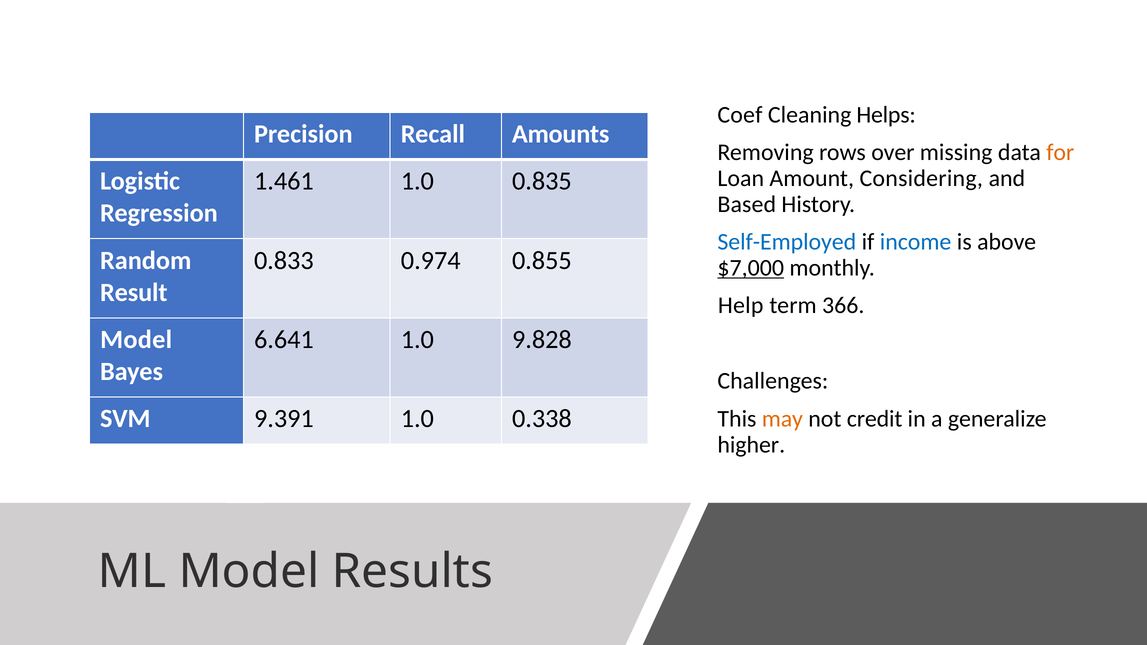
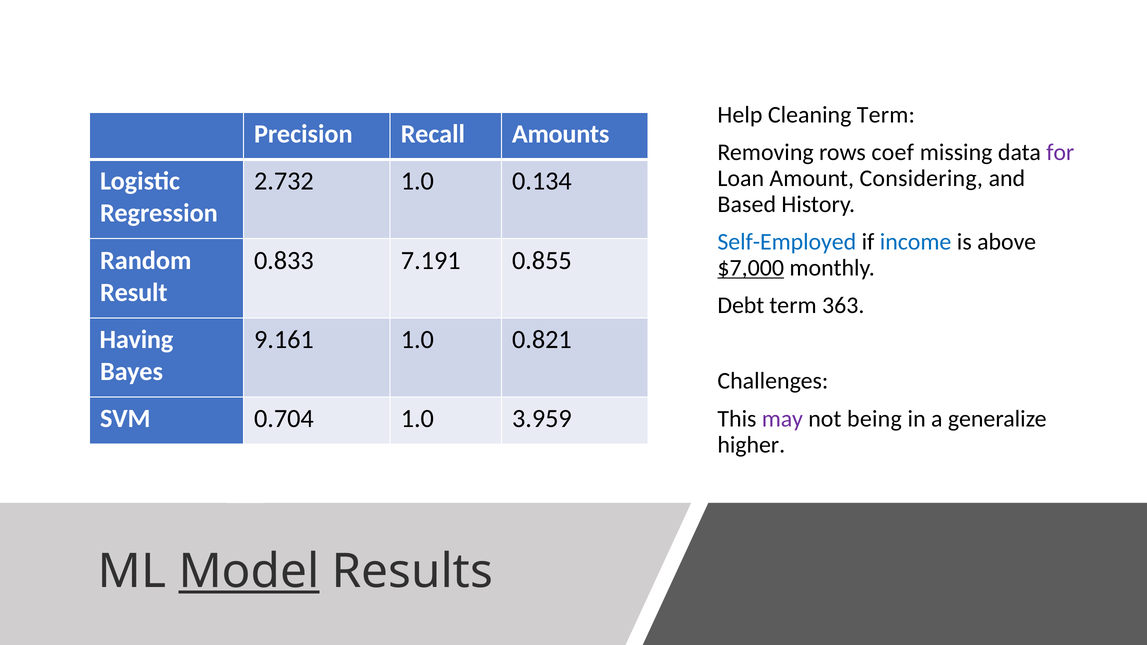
Coef: Coef -> Help
Cleaning Helps: Helps -> Term
over: over -> coef
for colour: orange -> purple
1.461: 1.461 -> 2.732
0.835: 0.835 -> 0.134
0.974: 0.974 -> 7.191
Help: Help -> Debt
366: 366 -> 363
Model at (136, 340): Model -> Having
6.641: 6.641 -> 9.161
9.828: 9.828 -> 0.821
9.391: 9.391 -> 0.704
0.338: 0.338 -> 3.959
may colour: orange -> purple
credit: credit -> being
Model at (249, 571) underline: none -> present
